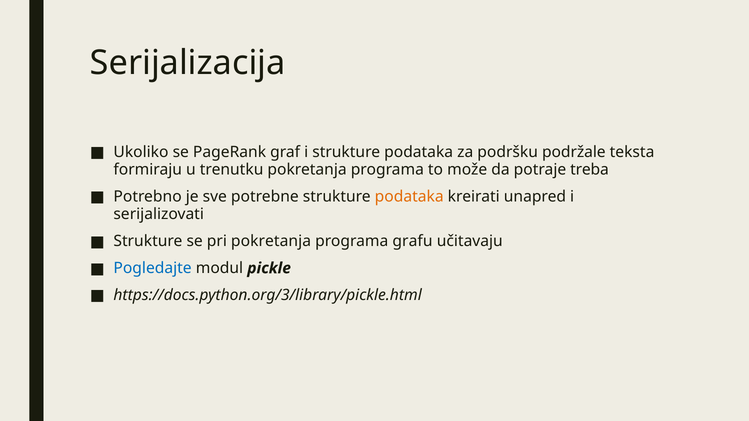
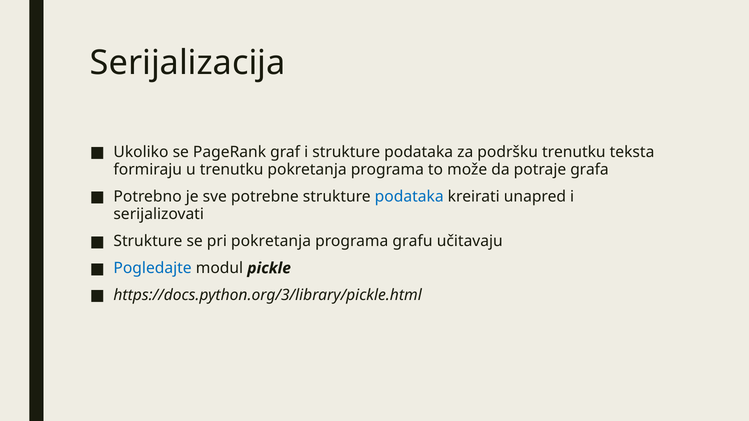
podršku podržale: podržale -> trenutku
treba: treba -> grafa
podataka at (409, 197) colour: orange -> blue
